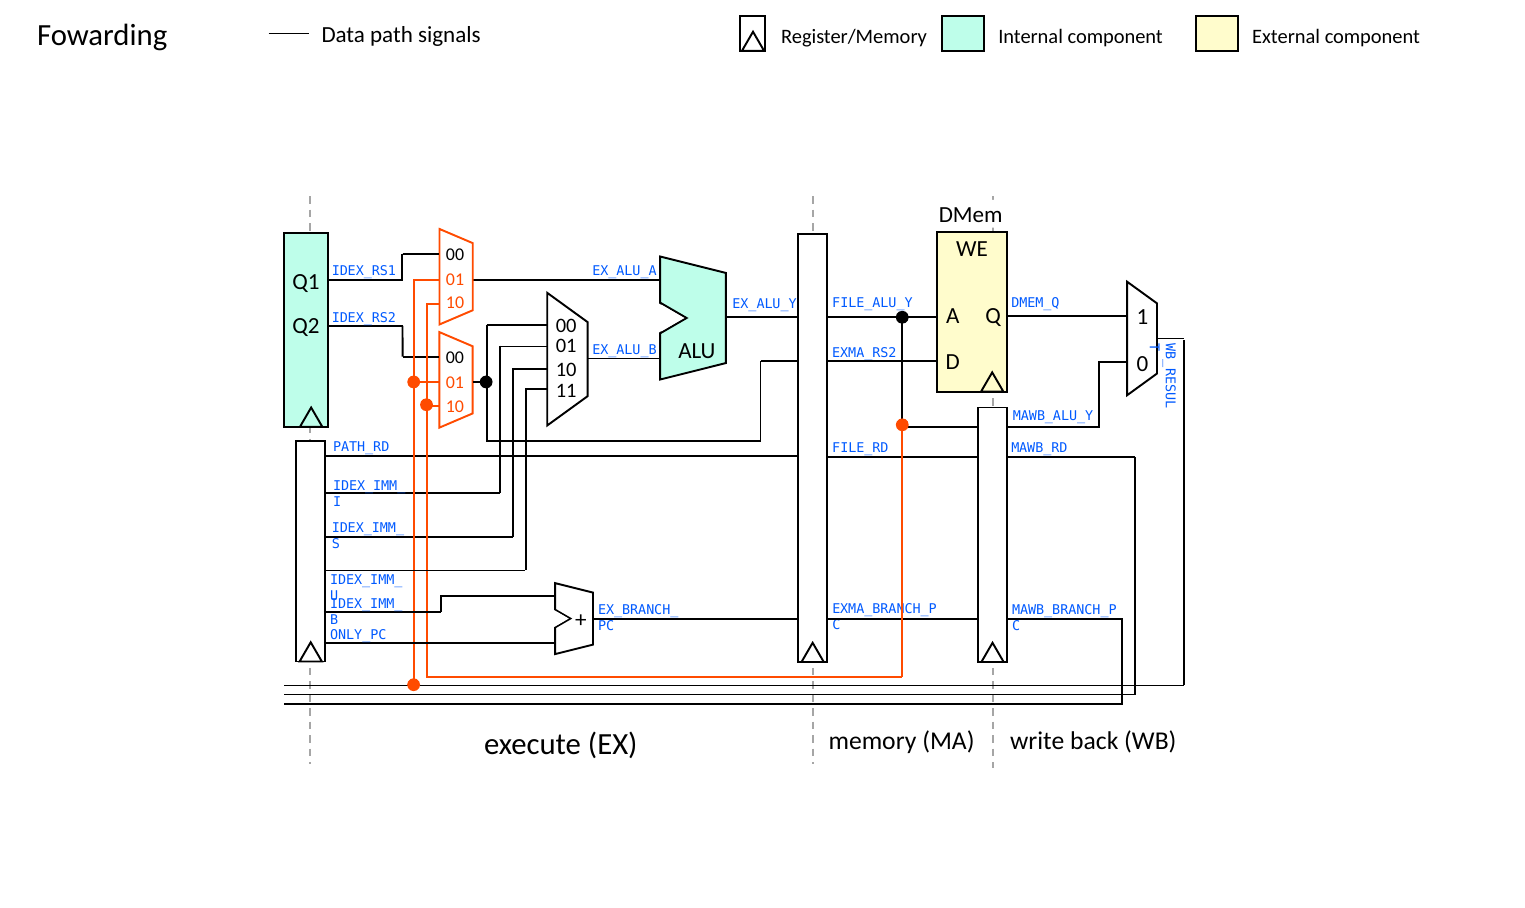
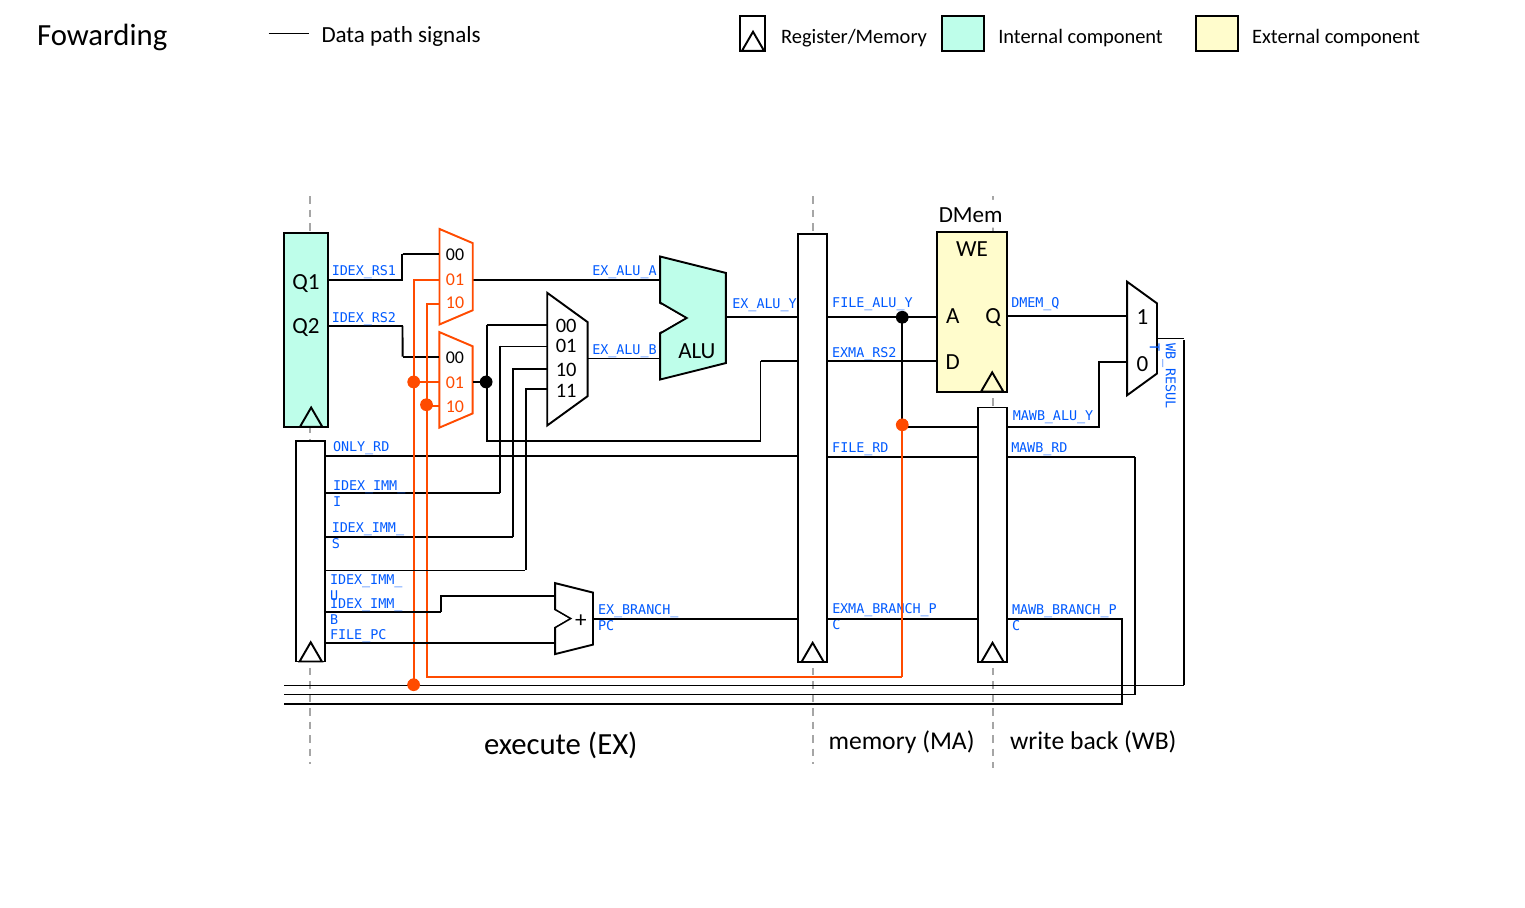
PATH_RD: PATH_RD -> ONLY_RD
ONLY_PC: ONLY_PC -> FILE_PC
